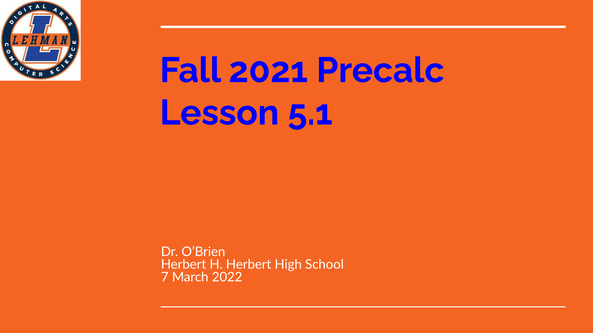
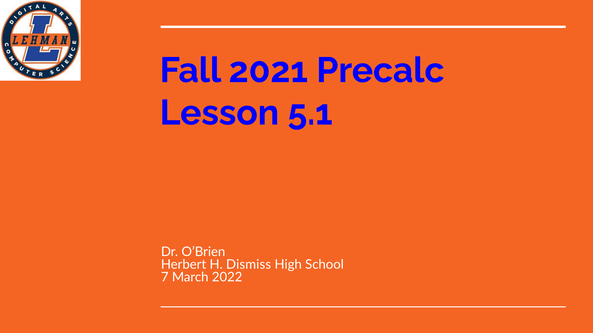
H Herbert: Herbert -> Dismiss
